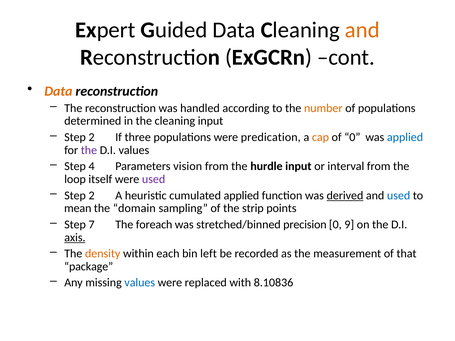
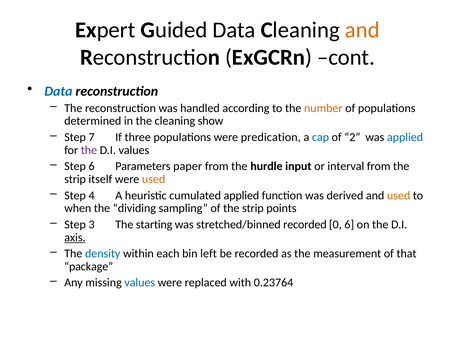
Data at (58, 91) colour: orange -> blue
cleaning input: input -> show
2 at (92, 137): 2 -> 7
cap colour: orange -> blue
of 0: 0 -> 2
Step 4: 4 -> 6
vision: vision -> paper
loop at (75, 179): loop -> strip
used at (154, 179) colour: purple -> orange
2 at (92, 196): 2 -> 4
derived underline: present -> none
used at (399, 196) colour: blue -> orange
mean: mean -> when
domain: domain -> dividing
7: 7 -> 3
foreach: foreach -> starting
stretched/binned precision: precision -> recorded
0 9: 9 -> 6
density colour: orange -> blue
8.10836: 8.10836 -> 0.23764
